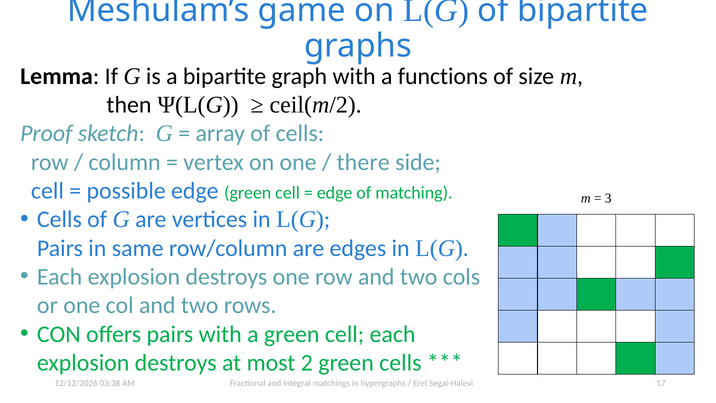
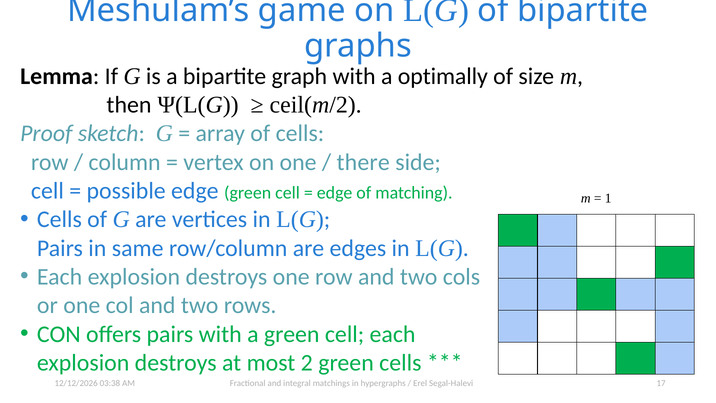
functions: functions -> optimally
3: 3 -> 1
